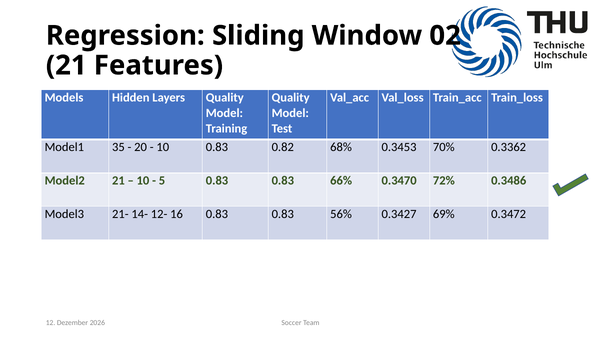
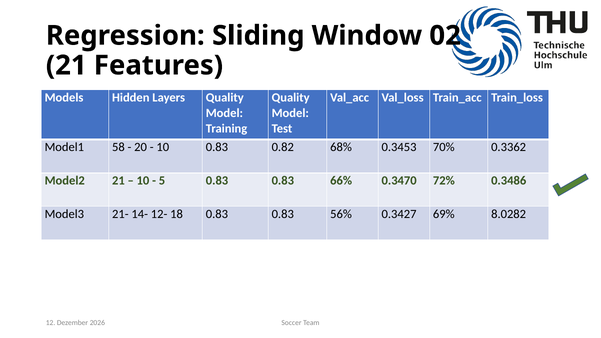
35: 35 -> 58
16: 16 -> 18
0.3472: 0.3472 -> 8.0282
